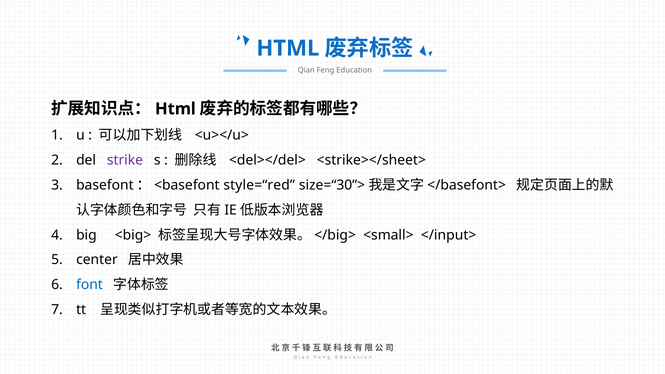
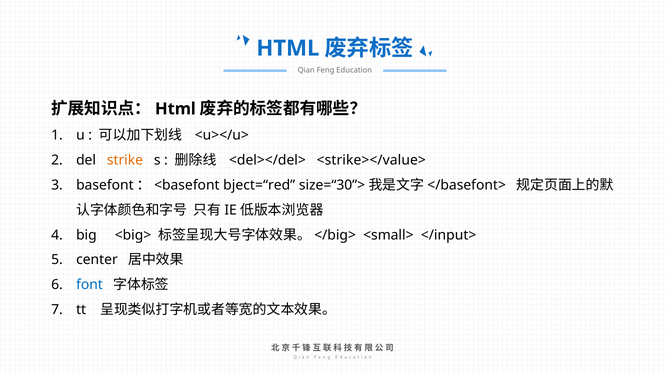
strike colour: purple -> orange
<strike></sheet>: <strike></sheet> -> <strike></value>
style=“red: style=“red -> bject=“red
